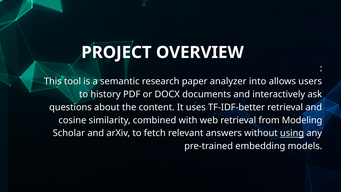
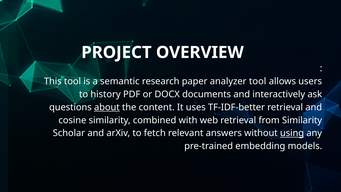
analyzer into: into -> tool
about underline: none -> present
from Modeling: Modeling -> Similarity
